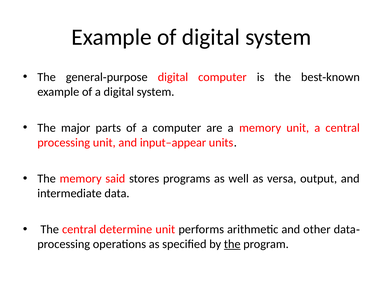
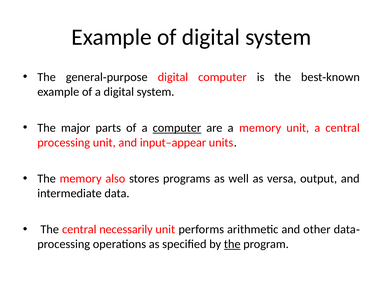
computer at (177, 128) underline: none -> present
said: said -> also
determine: determine -> necessarily
